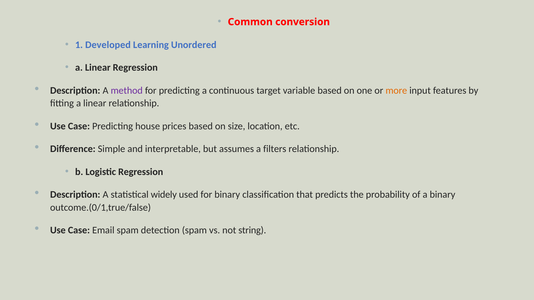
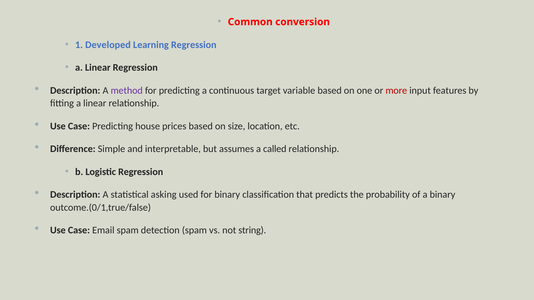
Learning Unordered: Unordered -> Regression
more colour: orange -> red
filters: filters -> called
widely: widely -> asking
